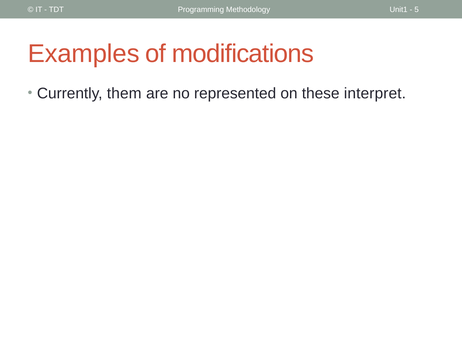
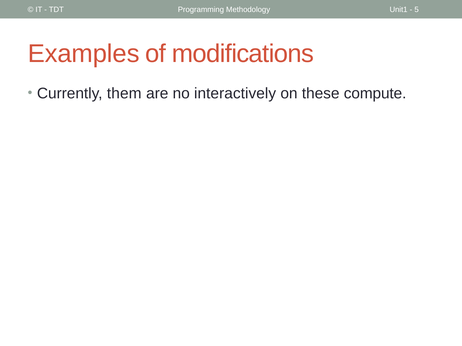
represented: represented -> interactively
interpret: interpret -> compute
